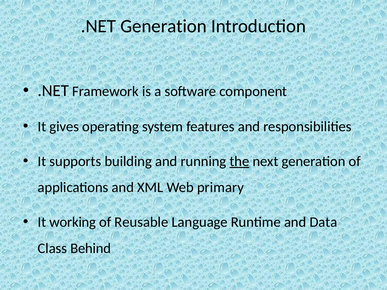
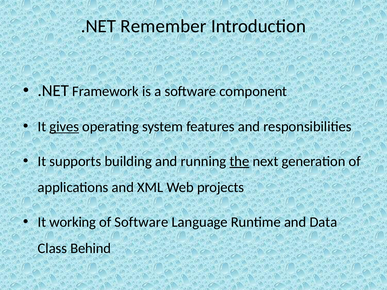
.NET Generation: Generation -> Remember
gives underline: none -> present
primary: primary -> projects
of Reusable: Reusable -> Software
